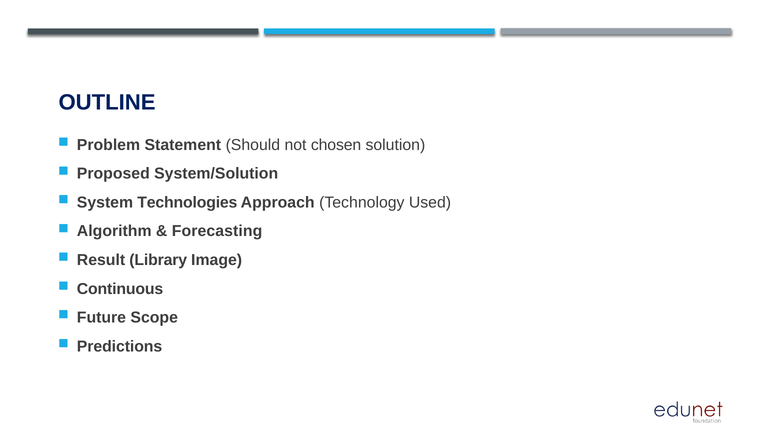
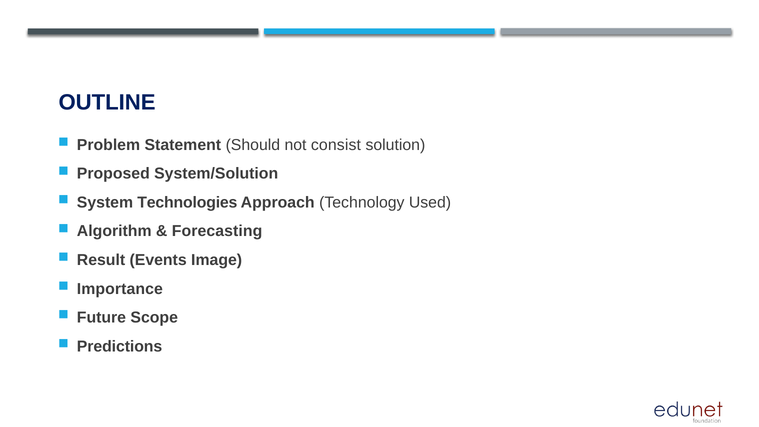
chosen: chosen -> consist
Library: Library -> Events
Continuous: Continuous -> Importance
